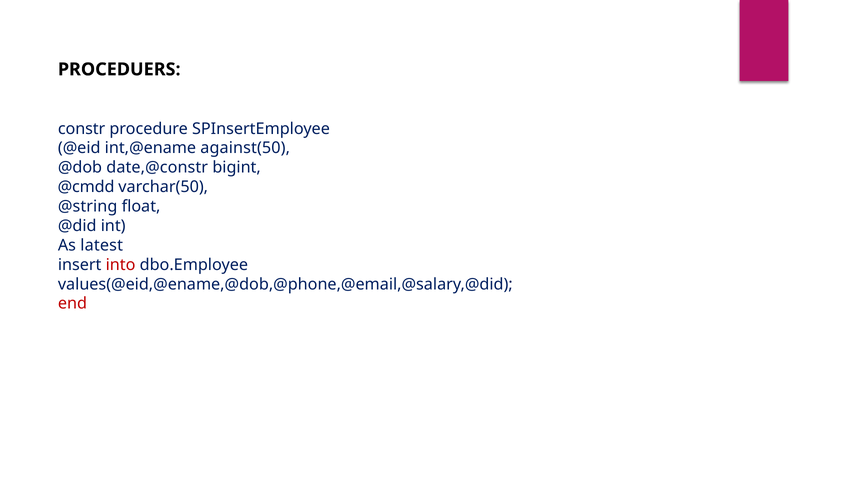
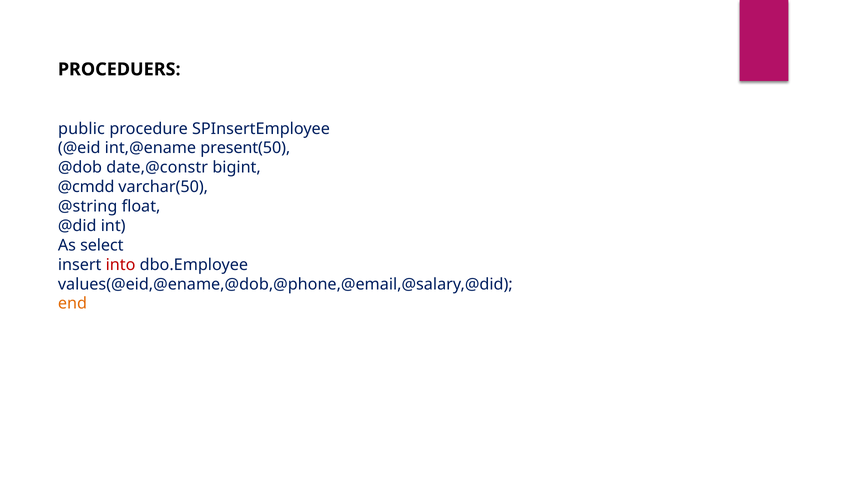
constr: constr -> public
against(50: against(50 -> present(50
latest: latest -> select
end colour: red -> orange
